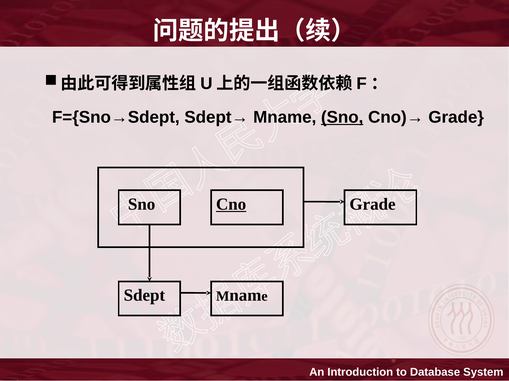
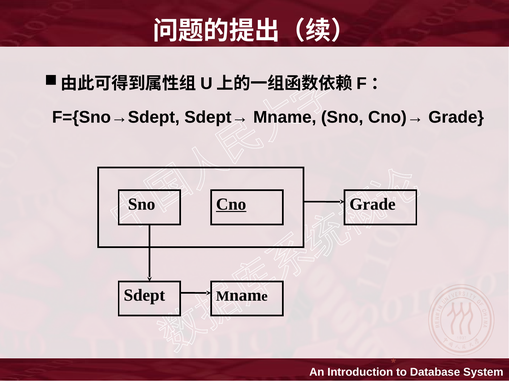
Sno at (342, 118) underline: present -> none
